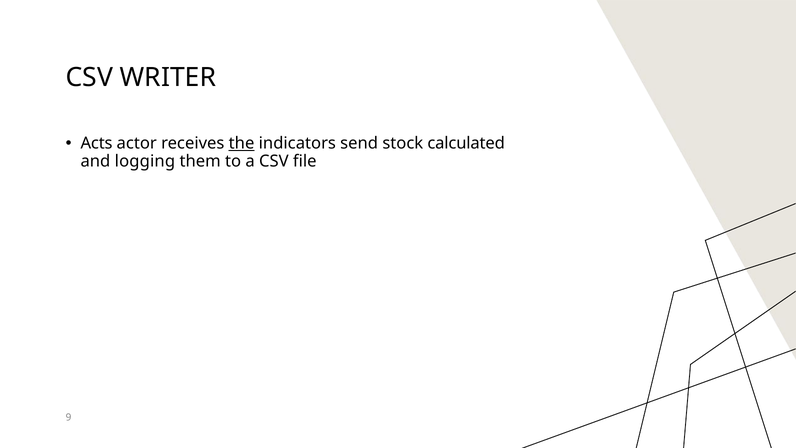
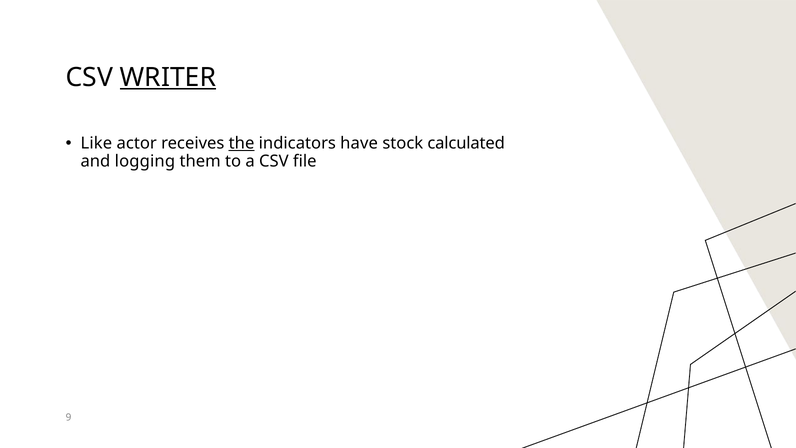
WRITER underline: none -> present
Acts: Acts -> Like
send: send -> have
